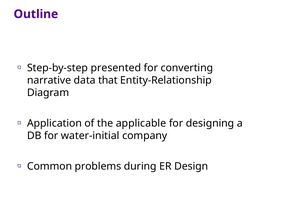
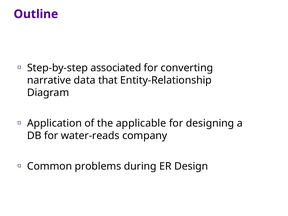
presented: presented -> associated
water-initial: water-initial -> water-reads
